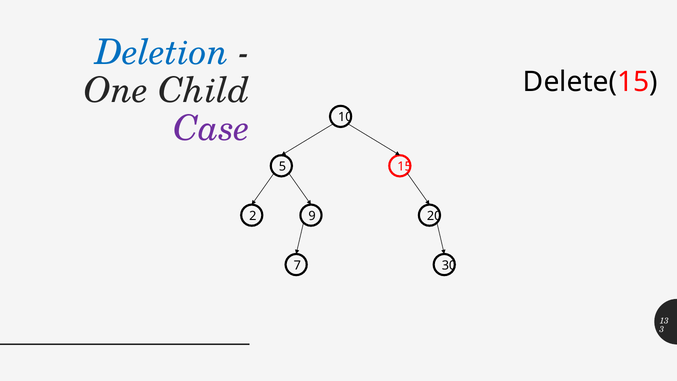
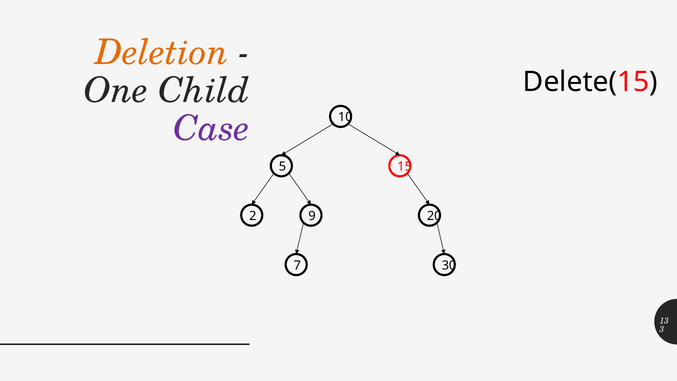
Deletion colour: blue -> orange
